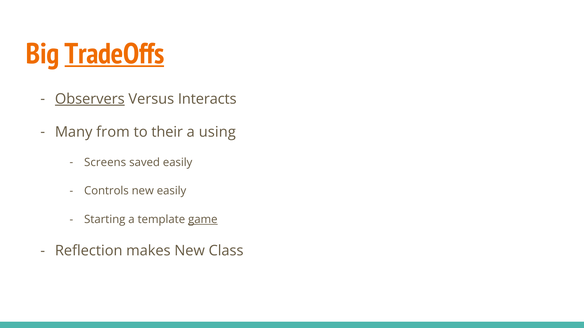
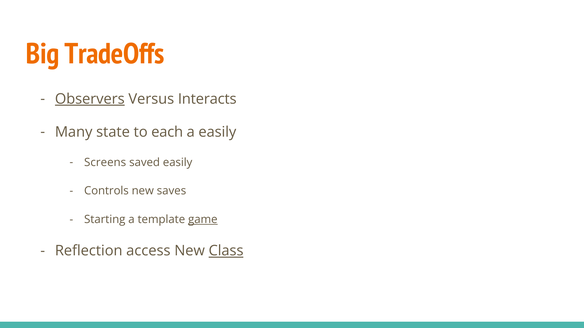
TradeOffs underline: present -> none
from: from -> state
their: their -> each
a using: using -> easily
new easily: easily -> saves
makes: makes -> access
Class underline: none -> present
